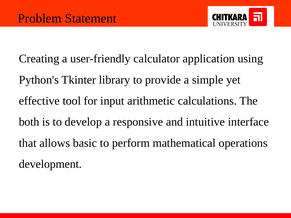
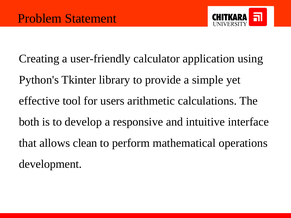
input: input -> users
basic: basic -> clean
